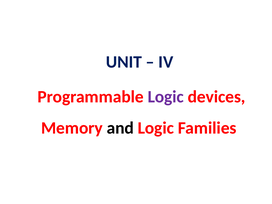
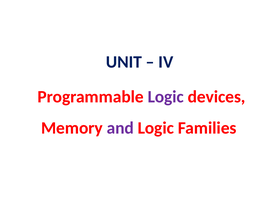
and colour: black -> purple
